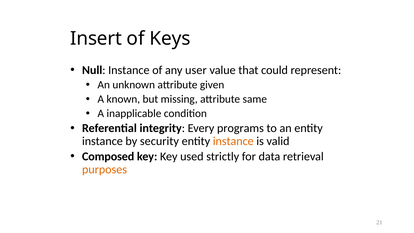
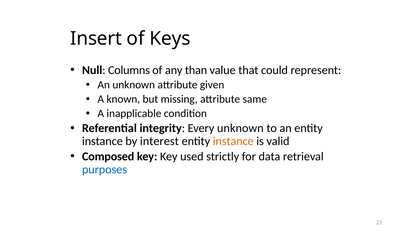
Null Instance: Instance -> Columns
user: user -> than
Every programs: programs -> unknown
security: security -> interest
purposes colour: orange -> blue
